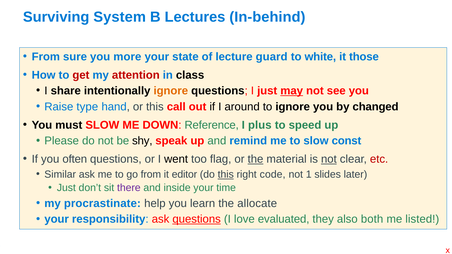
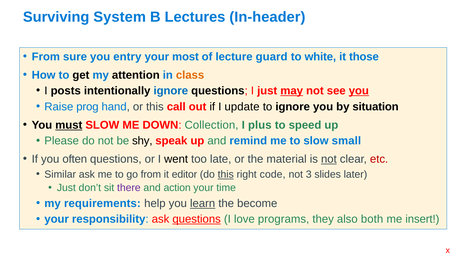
In-behind: In-behind -> In-header
more: more -> entry
state: state -> most
get colour: red -> black
attention colour: red -> black
class colour: black -> orange
share: share -> posts
ignore at (171, 91) colour: orange -> blue
you at (359, 91) underline: none -> present
type: type -> prog
around: around -> update
changed: changed -> situation
must underline: none -> present
Reference: Reference -> Collection
const: const -> small
flag: flag -> late
the at (256, 159) underline: present -> none
1: 1 -> 3
inside: inside -> action
procrastinate: procrastinate -> requirements
learn underline: none -> present
allocate: allocate -> become
evaluated: evaluated -> programs
listed: listed -> insert
